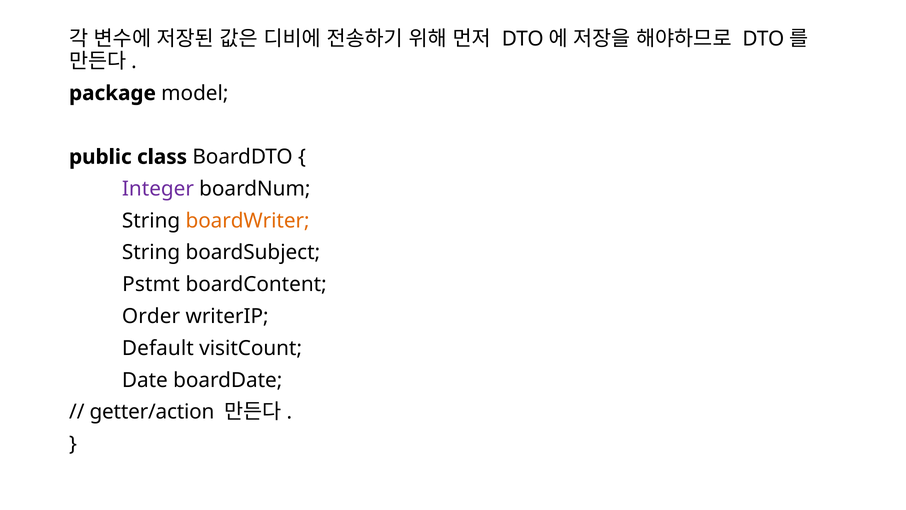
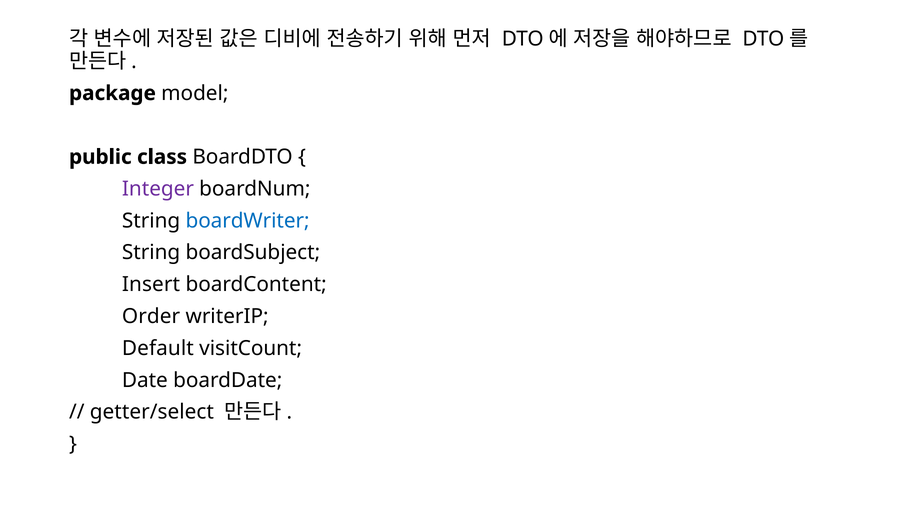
boardWriter colour: orange -> blue
Pstmt: Pstmt -> Insert
getter/action: getter/action -> getter/select
